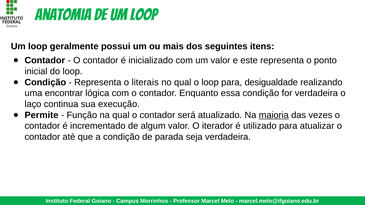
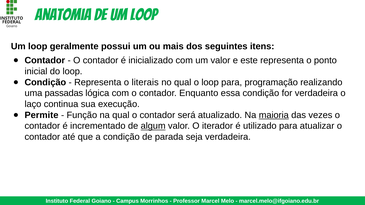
desigualdade: desigualdade -> programação
encontrar: encontrar -> passadas
algum underline: none -> present
